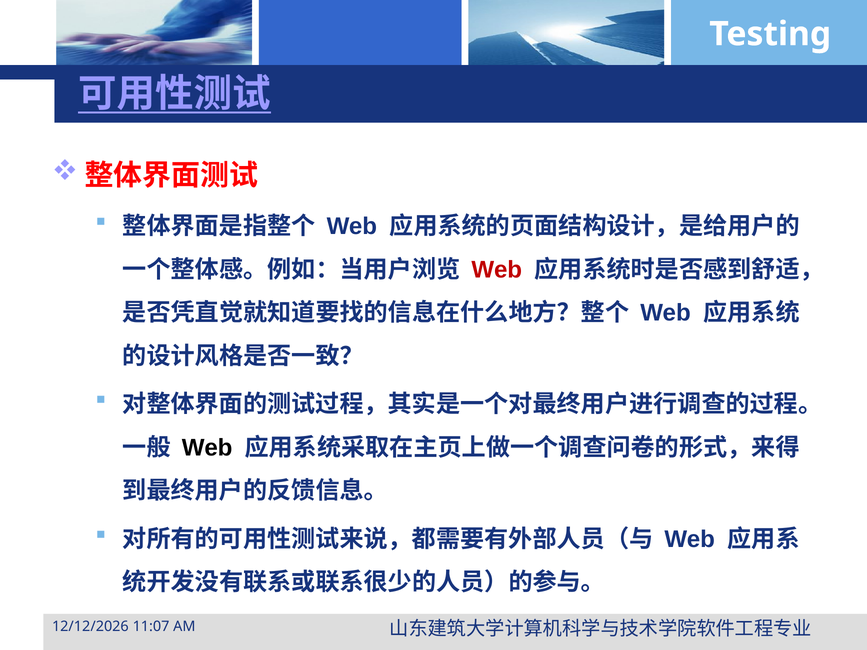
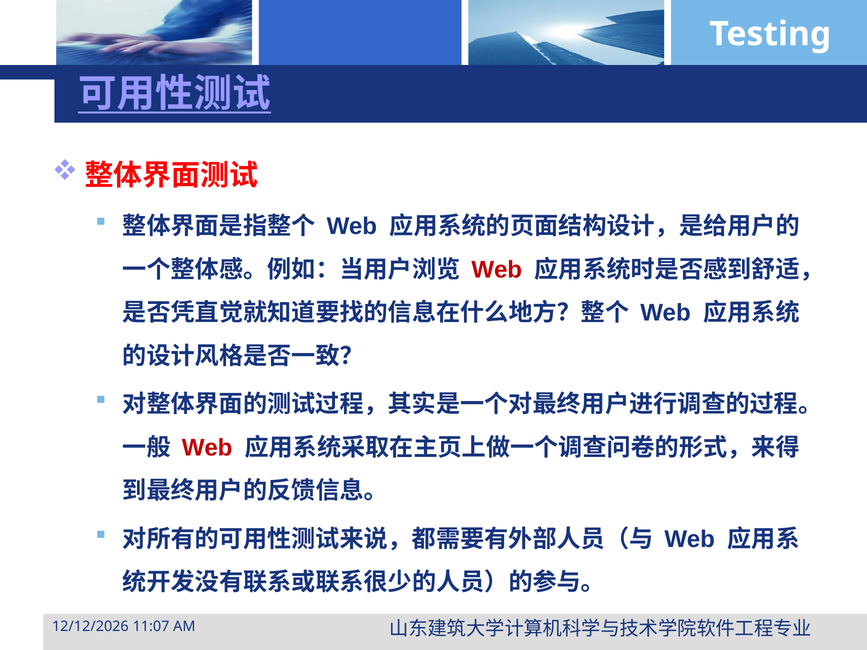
Web at (207, 448) colour: black -> red
